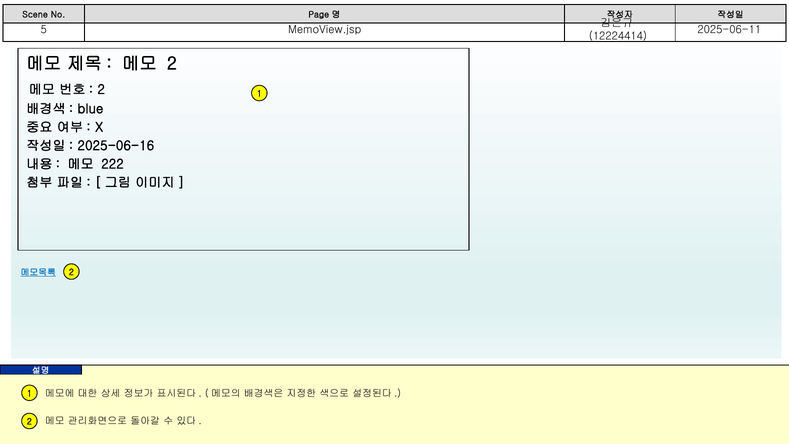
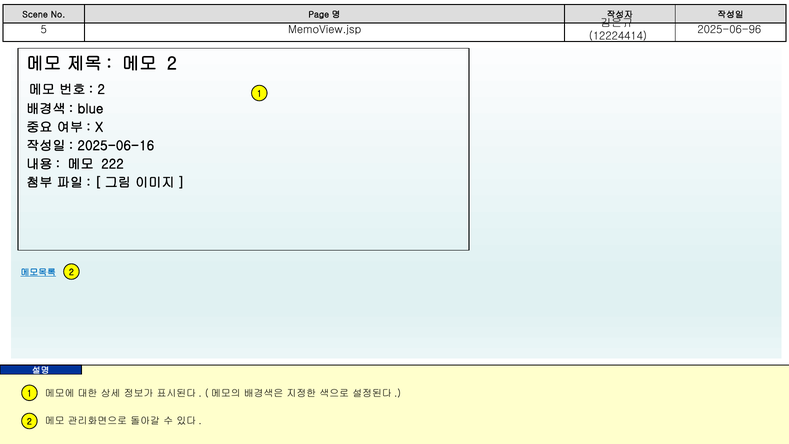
2025-06-11: 2025-06-11 -> 2025-06-96
